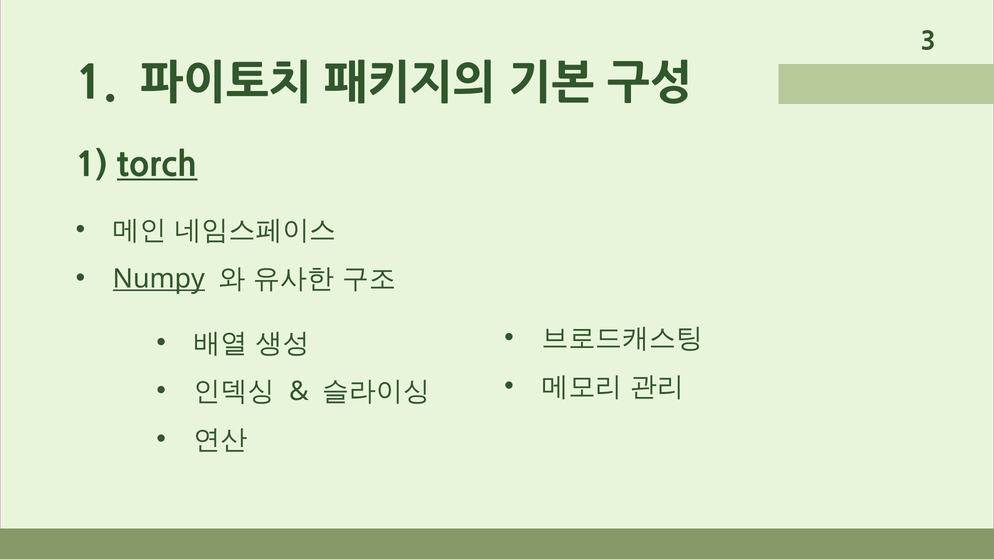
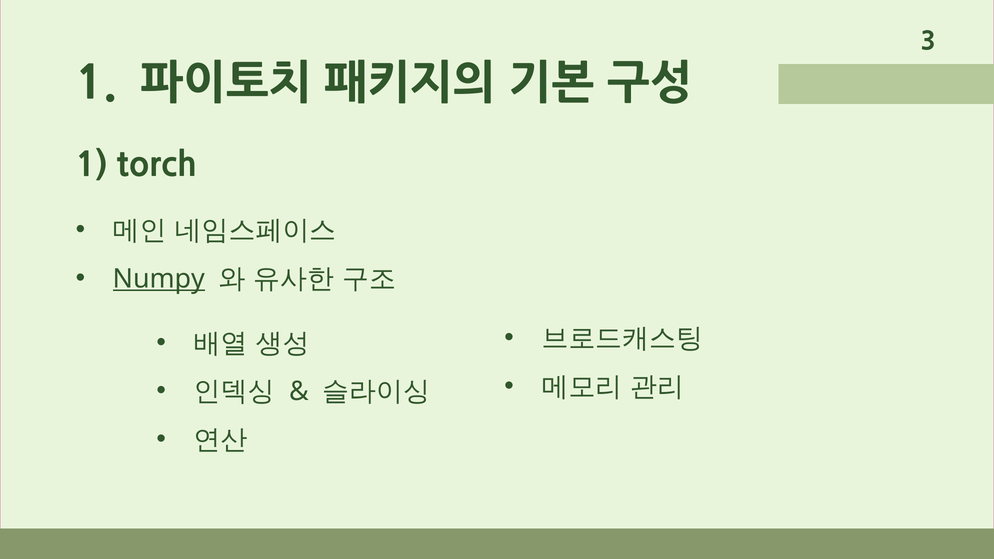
torch underline: present -> none
